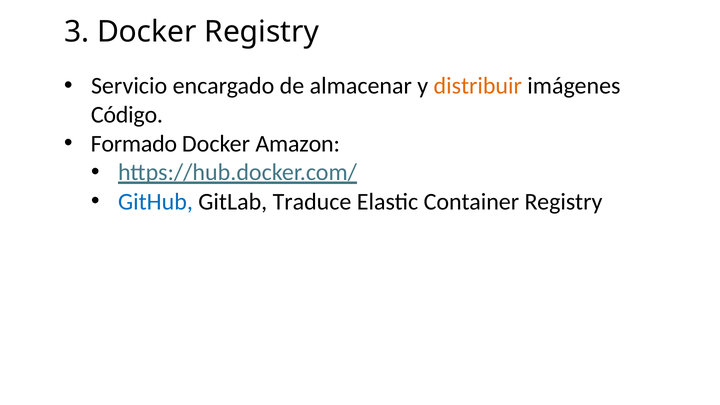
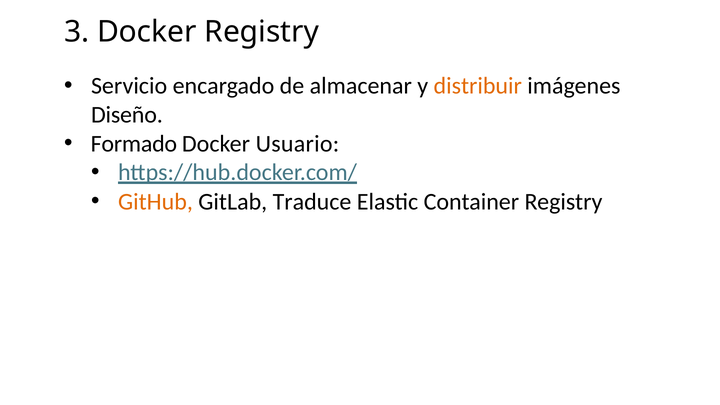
Código: Código -> Diseño
Amazon: Amazon -> Usuario
GitHub colour: blue -> orange
